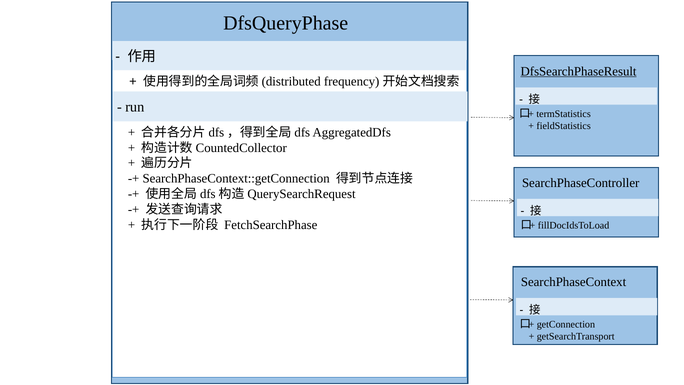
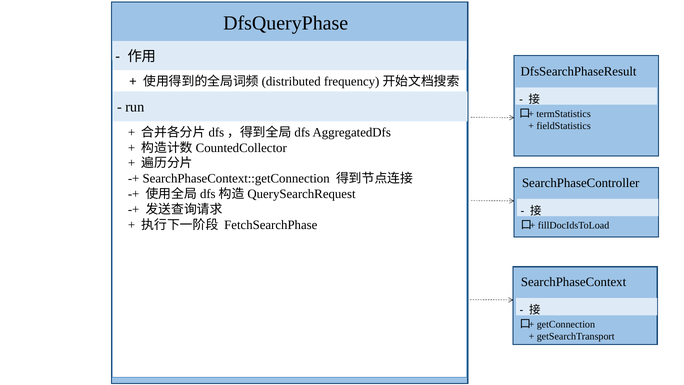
DfsSearchPhaseResult underline: present -> none
